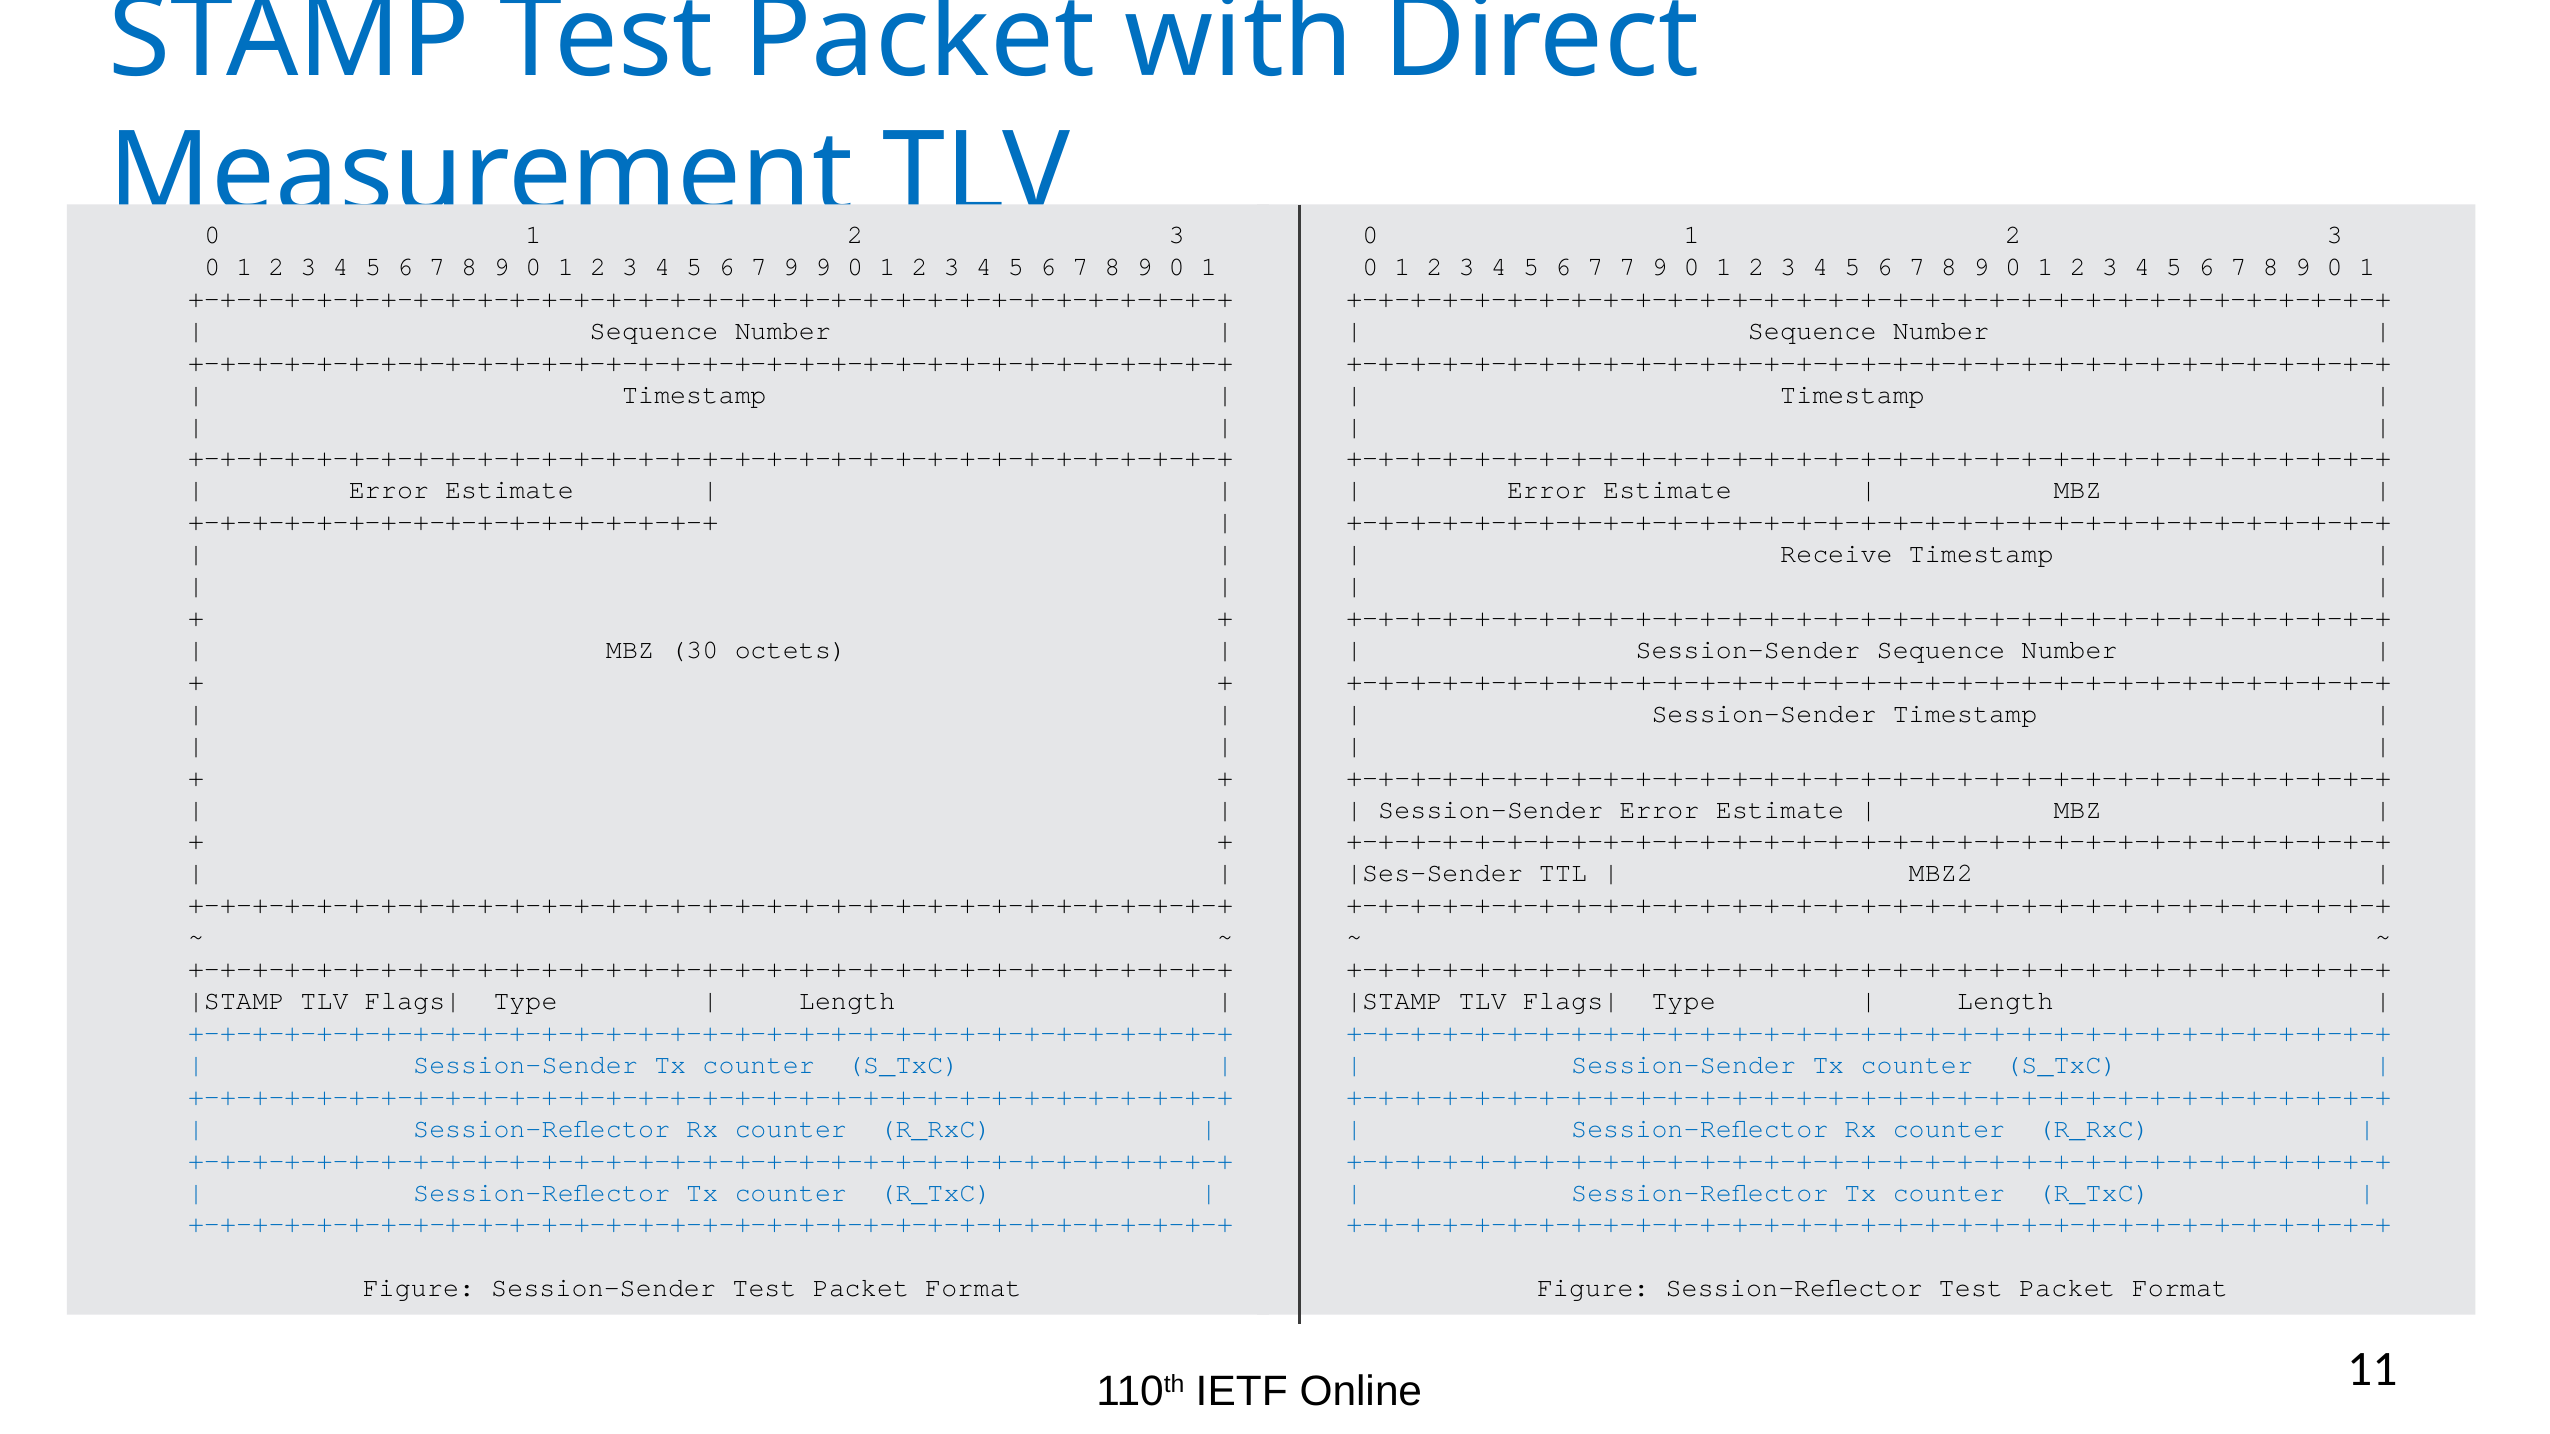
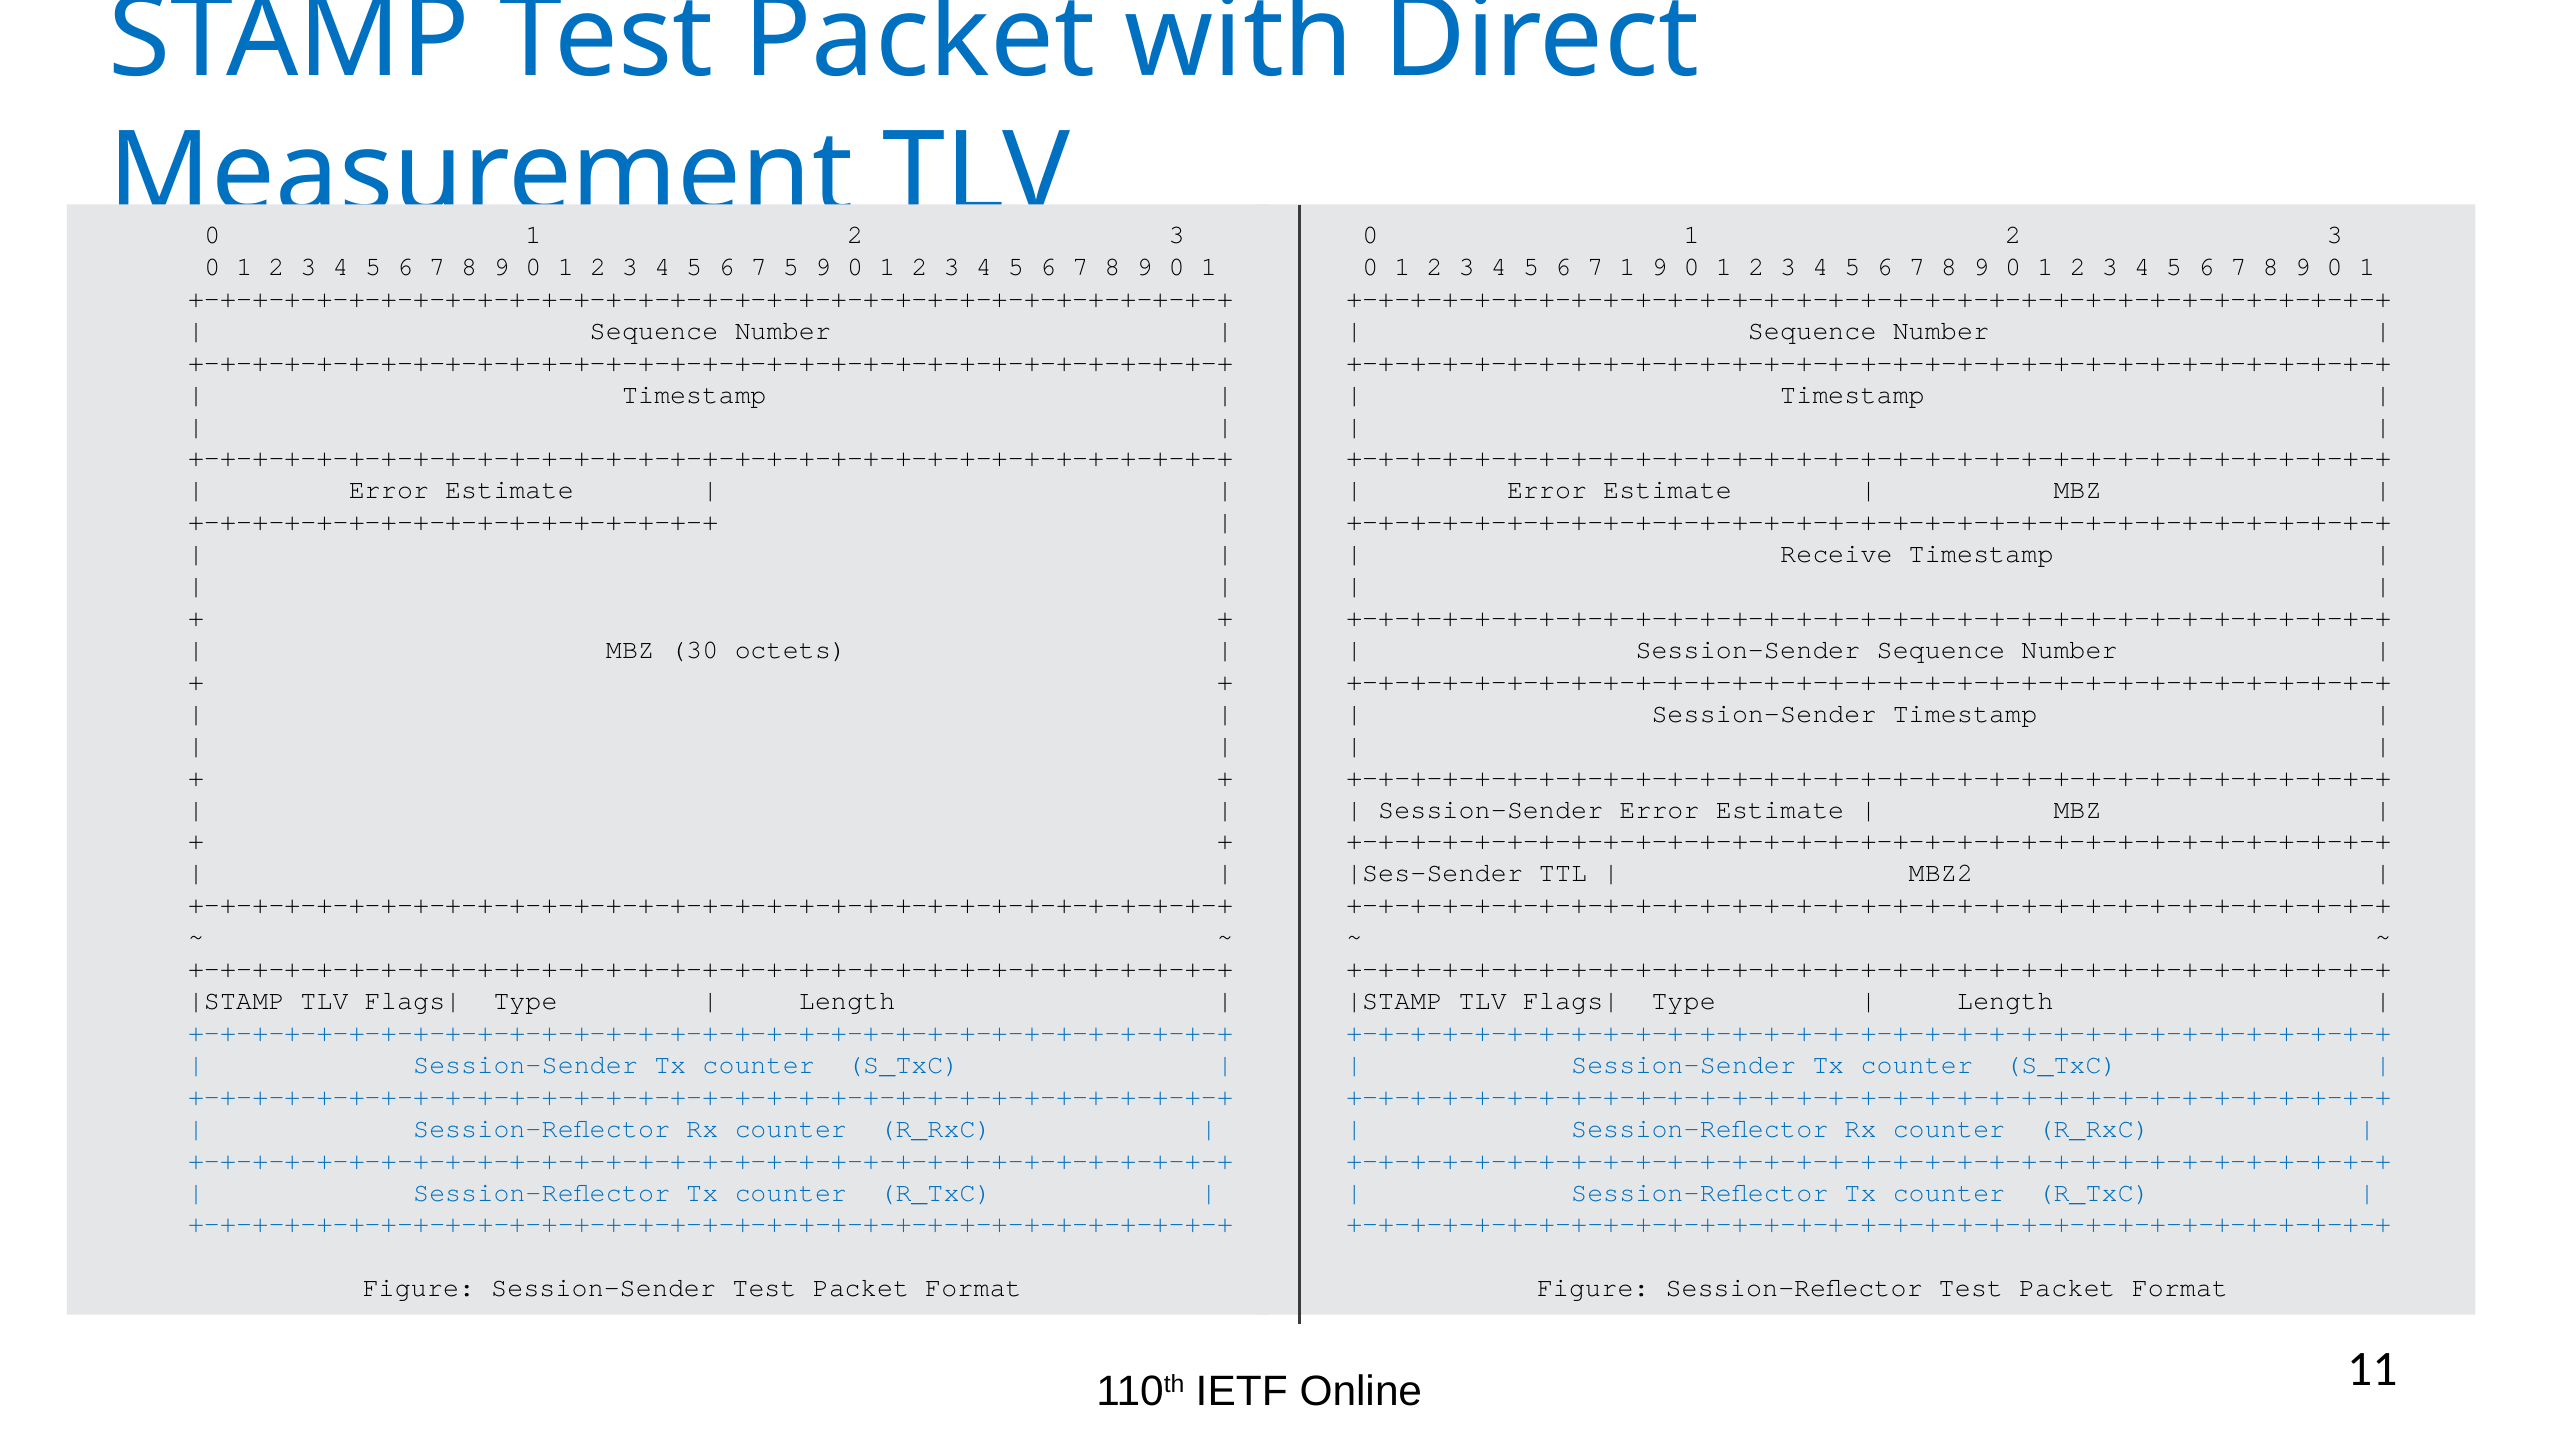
6 7 9: 9 -> 5
7 7: 7 -> 1
